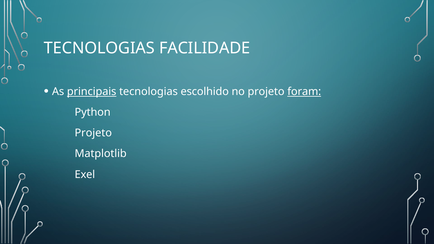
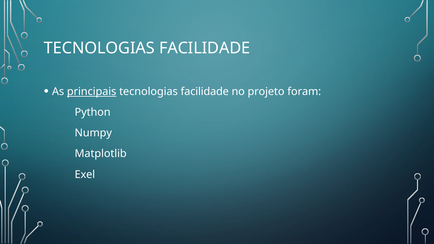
escolhido at (205, 92): escolhido -> facilidade
foram underline: present -> none
Projeto at (93, 133): Projeto -> Numpy
